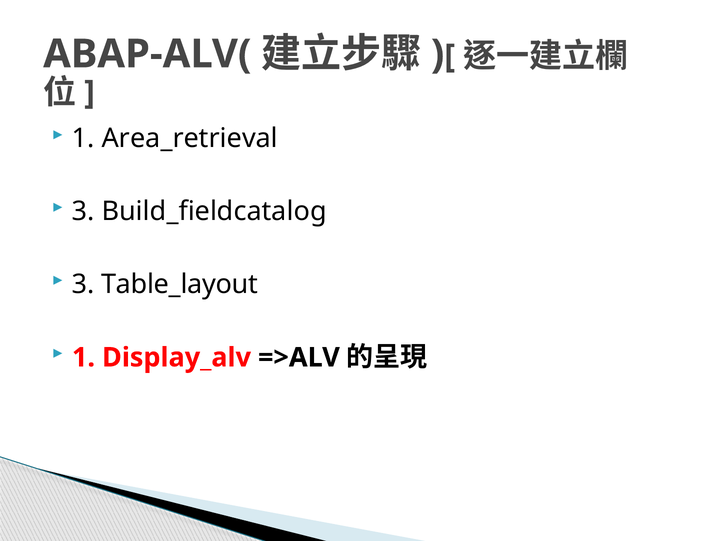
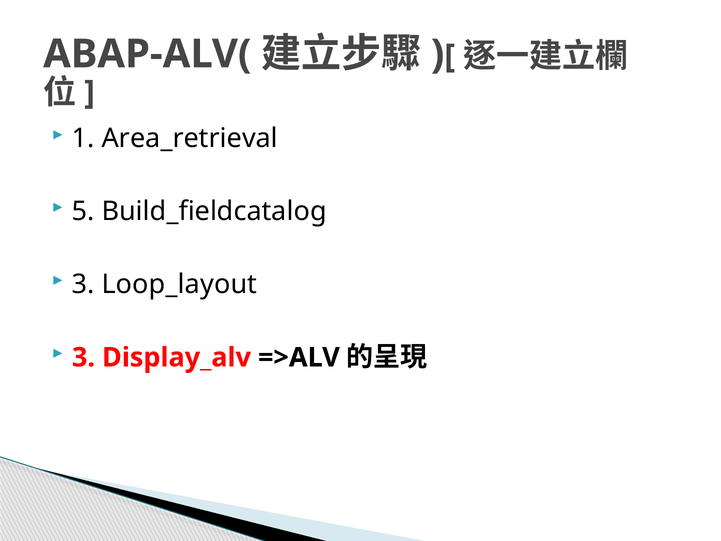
3 at (83, 211): 3 -> 5
Table_layout: Table_layout -> Loop_layout
1 at (84, 357): 1 -> 3
